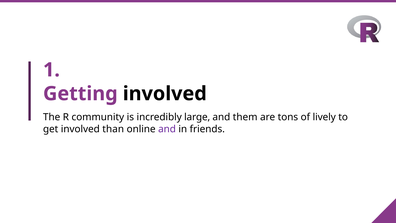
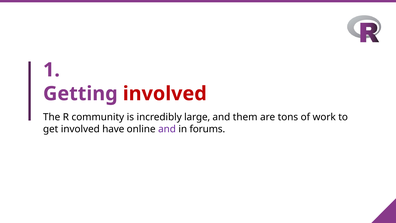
involved at (165, 94) colour: black -> red
lively: lively -> work
than: than -> have
friends: friends -> forums
